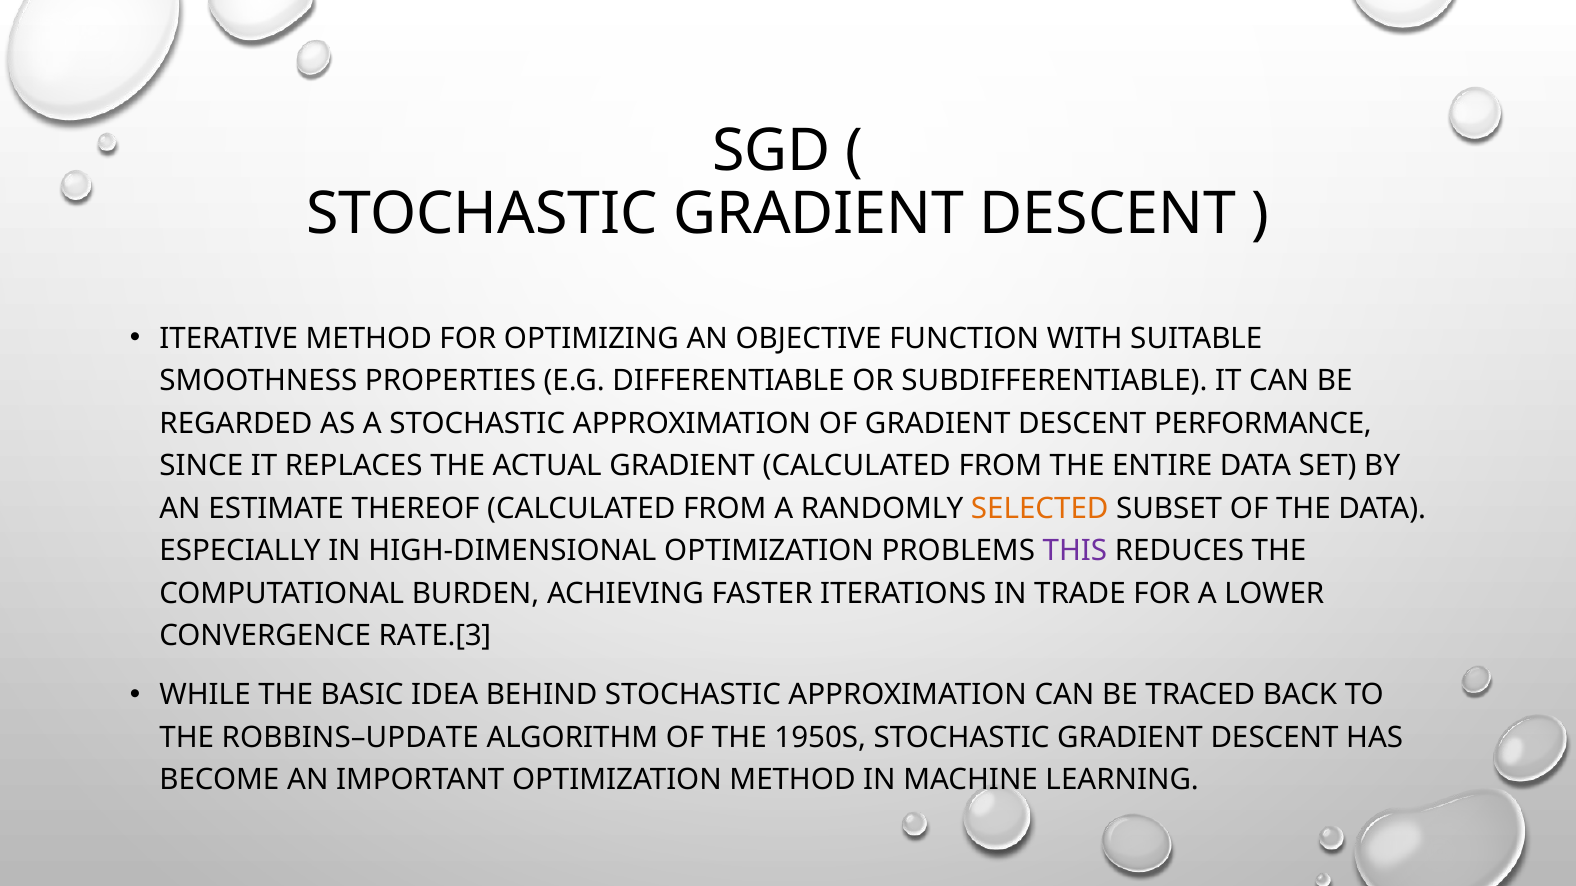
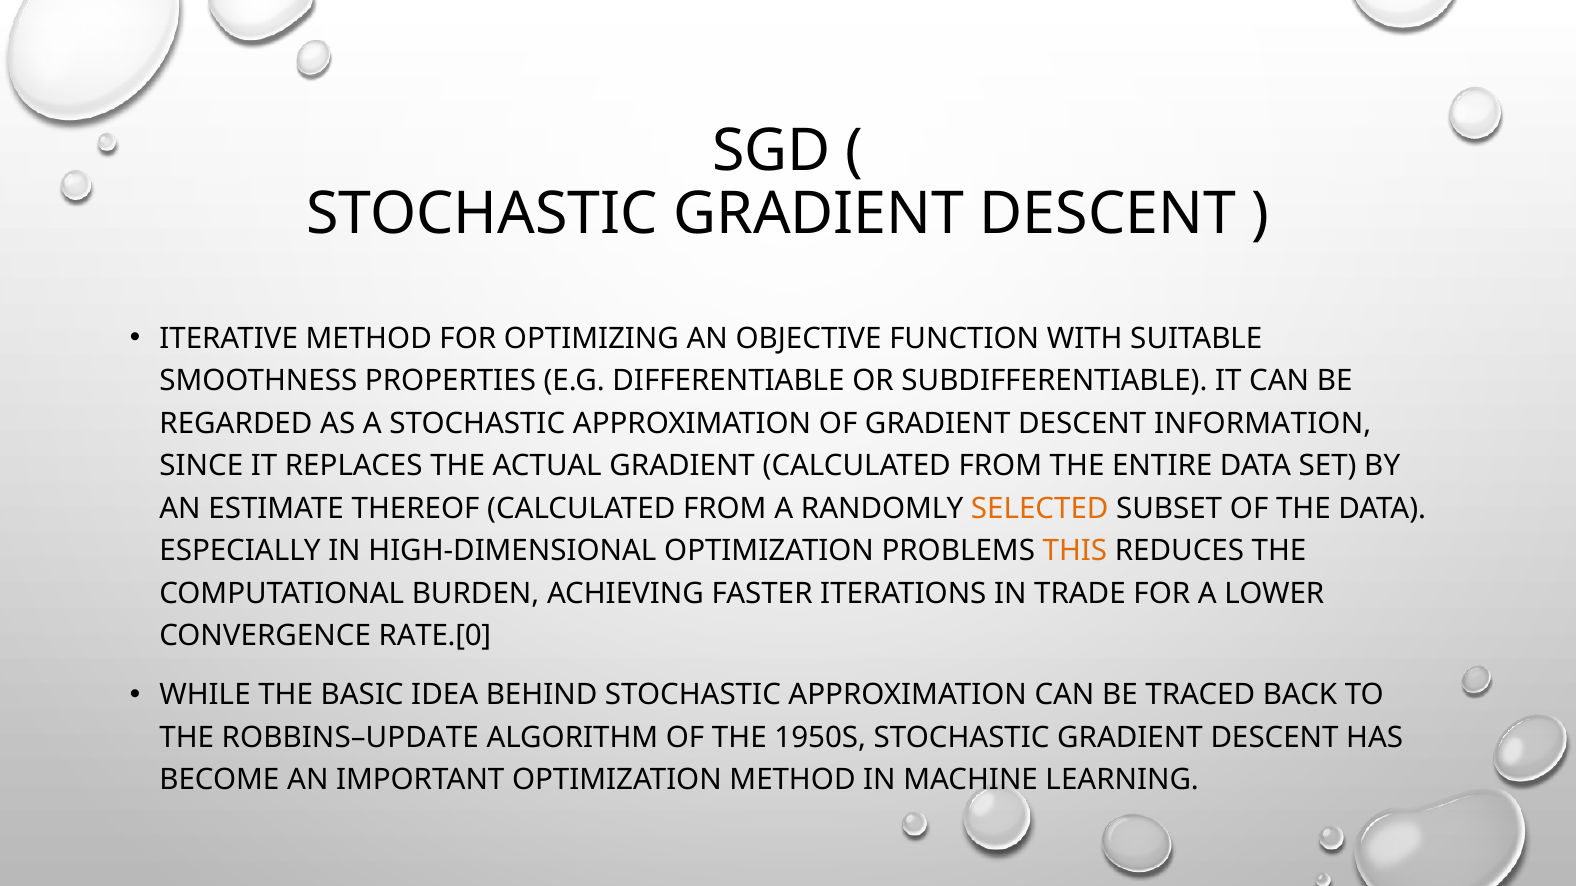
PERFORMANCE: PERFORMANCE -> INFORMATION
THIS colour: purple -> orange
RATE.[3: RATE.[3 -> RATE.[0
